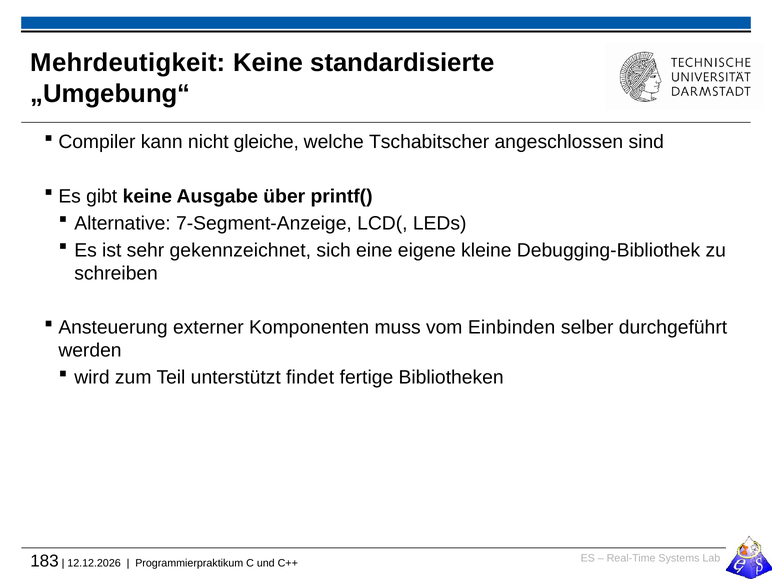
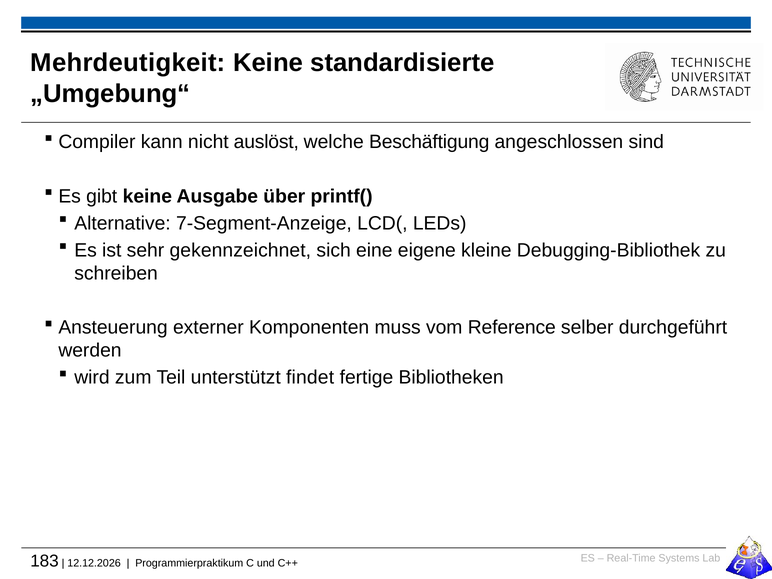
gleiche: gleiche -> auslöst
Tschabitscher: Tschabitscher -> Beschäftigung
Einbinden: Einbinden -> Reference
